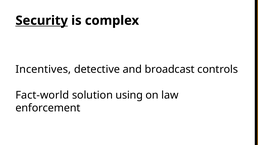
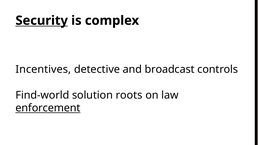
Fact-world: Fact-world -> Find-world
using: using -> roots
enforcement underline: none -> present
